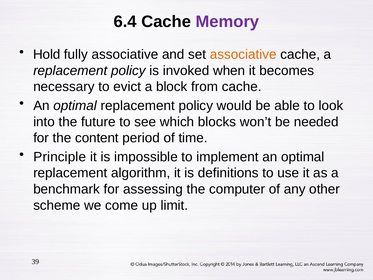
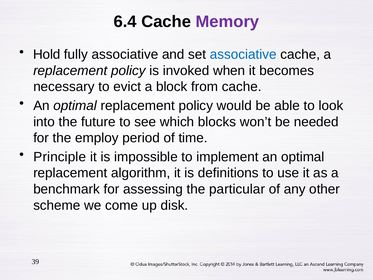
associative at (243, 54) colour: orange -> blue
content: content -> employ
computer: computer -> particular
limit: limit -> disk
